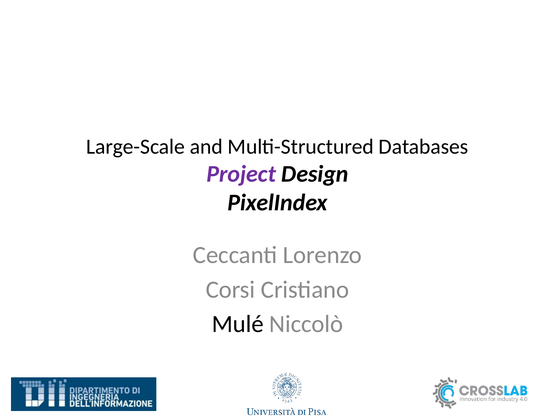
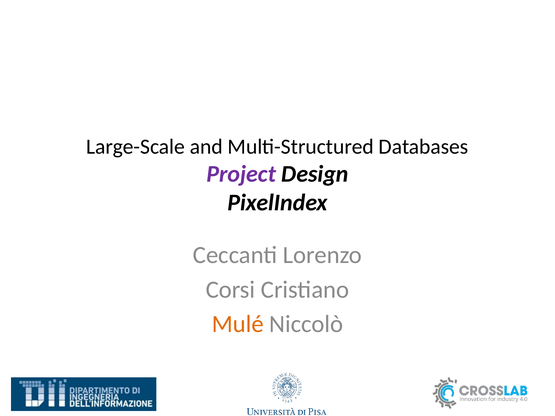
Mulé colour: black -> orange
